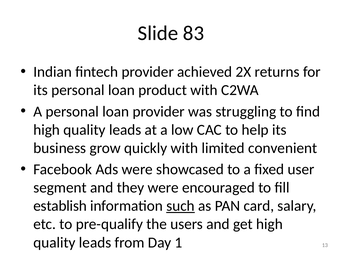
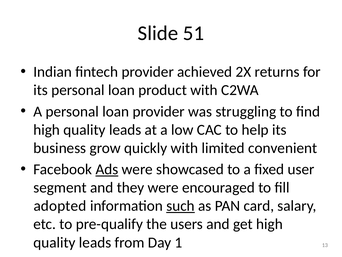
83: 83 -> 51
Ads at (107, 169) underline: none -> present
establish: establish -> adopted
